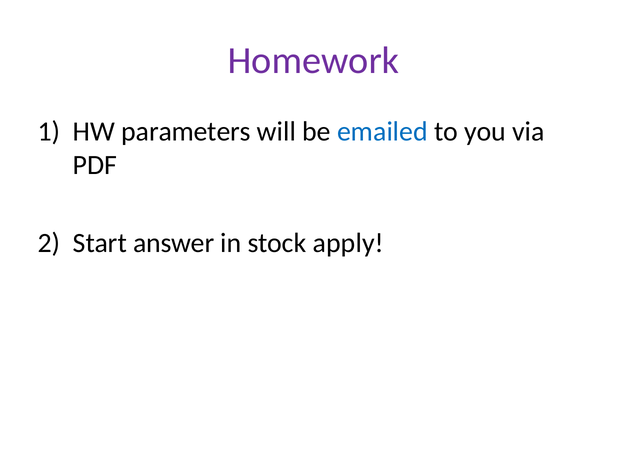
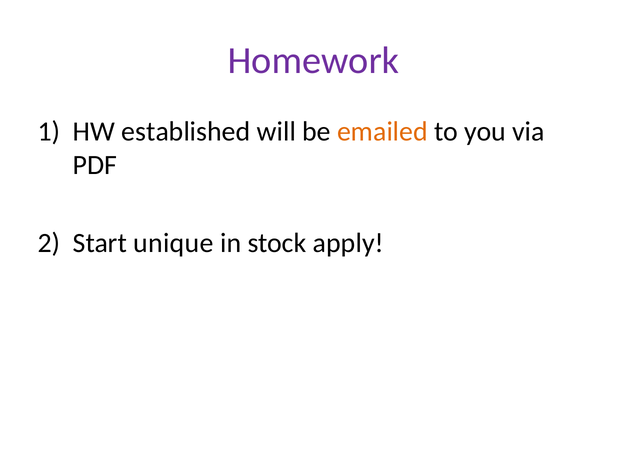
parameters: parameters -> established
emailed colour: blue -> orange
answer: answer -> unique
